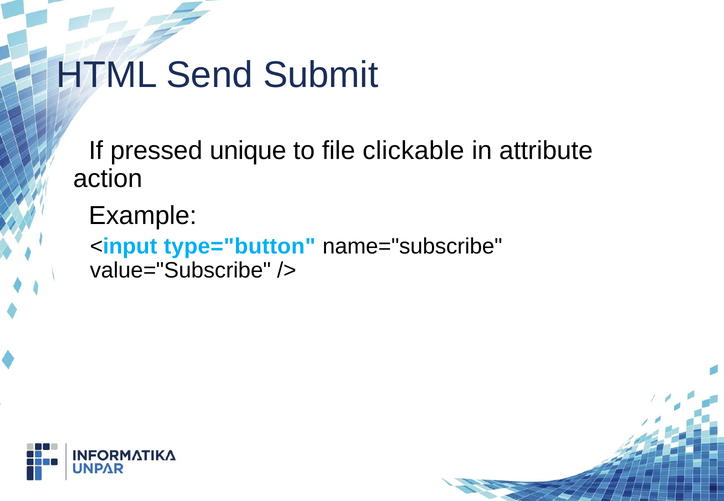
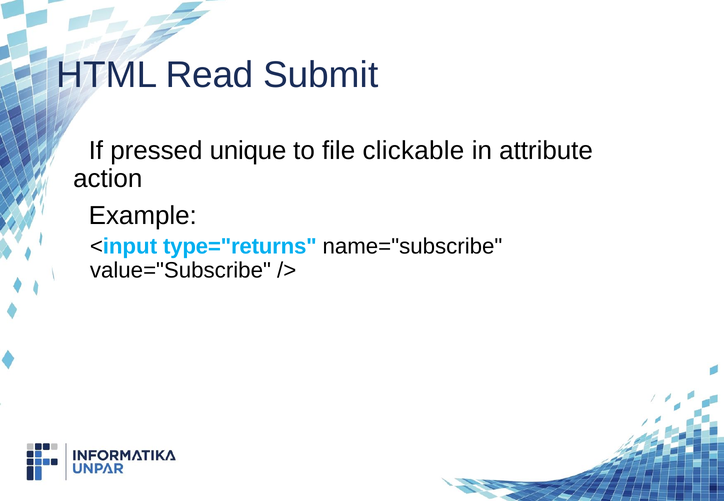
Send: Send -> Read
type="button: type="button -> type="returns
